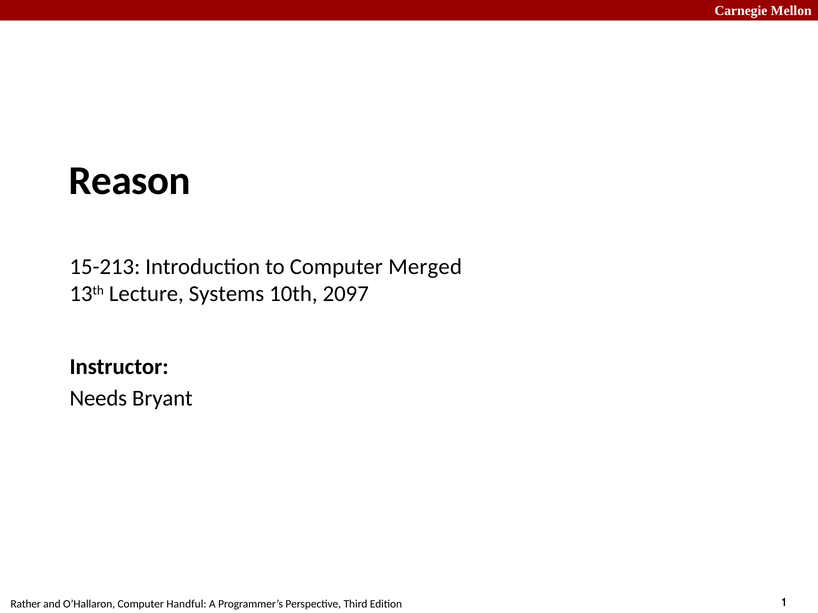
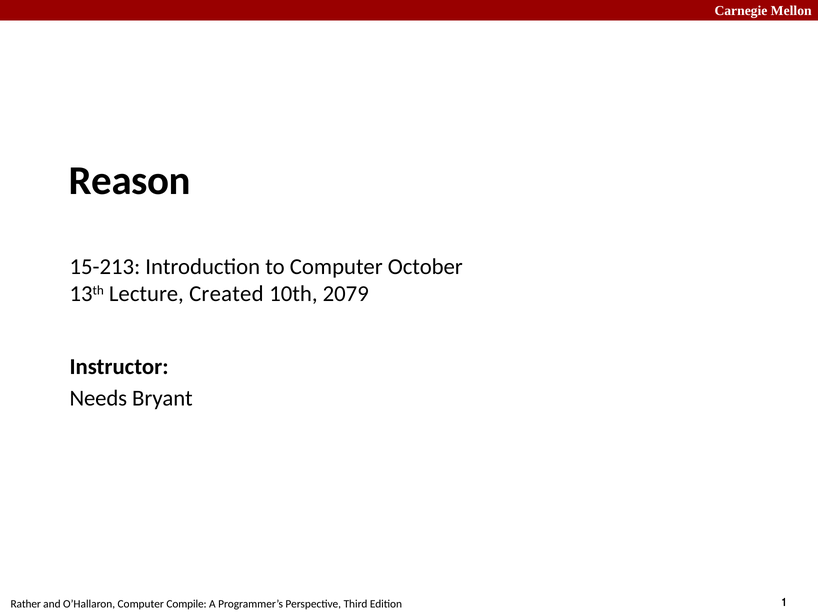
Merged: Merged -> October
Systems: Systems -> Created
2097: 2097 -> 2079
Handful: Handful -> Compile
